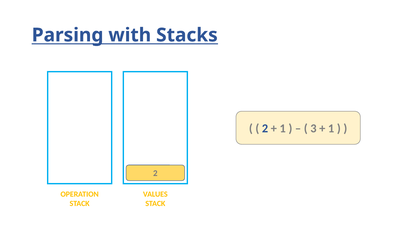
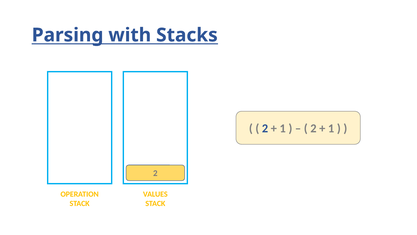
3 at (313, 128): 3 -> 2
